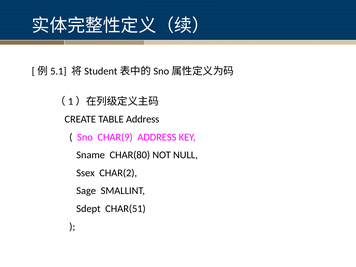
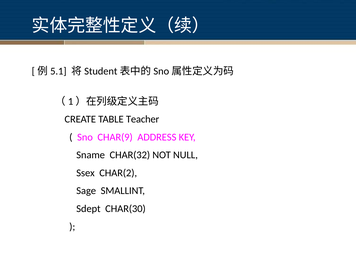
TABLE Address: Address -> Teacher
CHAR(80: CHAR(80 -> CHAR(32
CHAR(51: CHAR(51 -> CHAR(30
